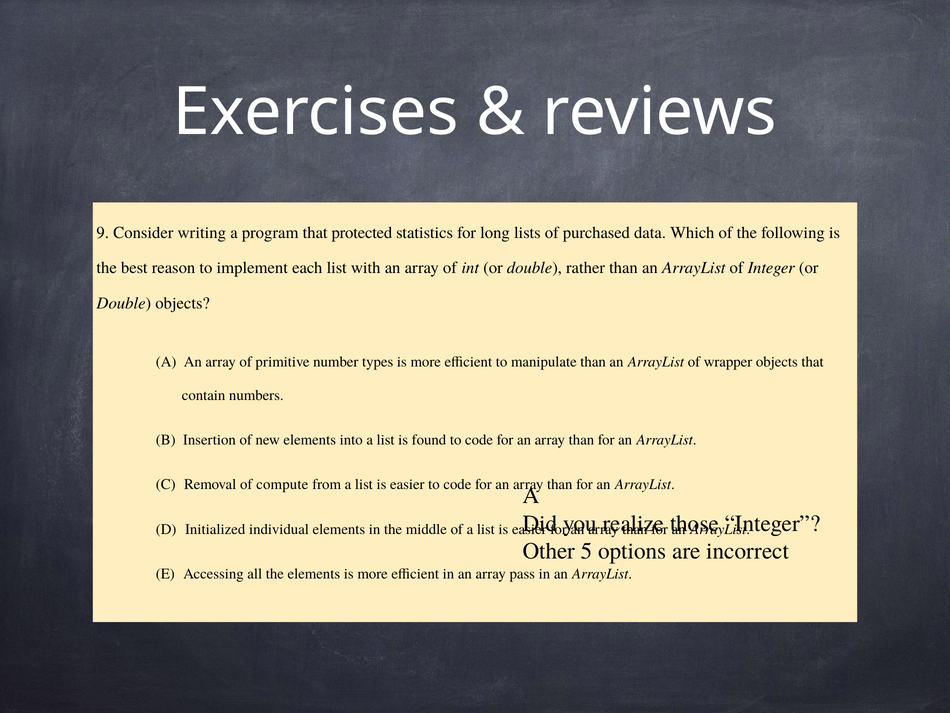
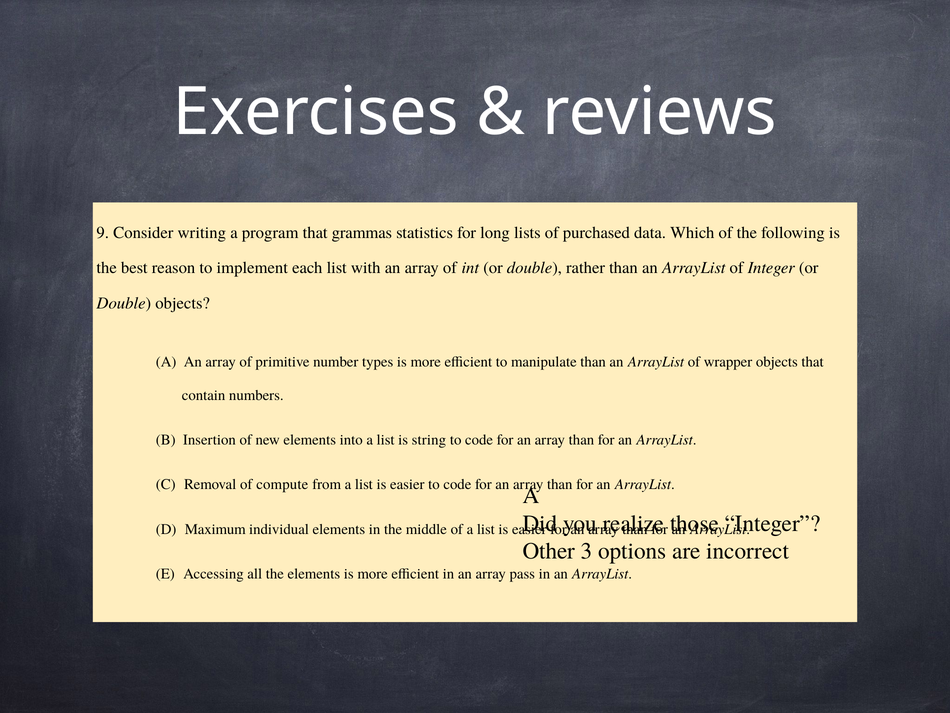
protected: protected -> grammas
found: found -> string
Initialized: Initialized -> Maximum
5: 5 -> 3
